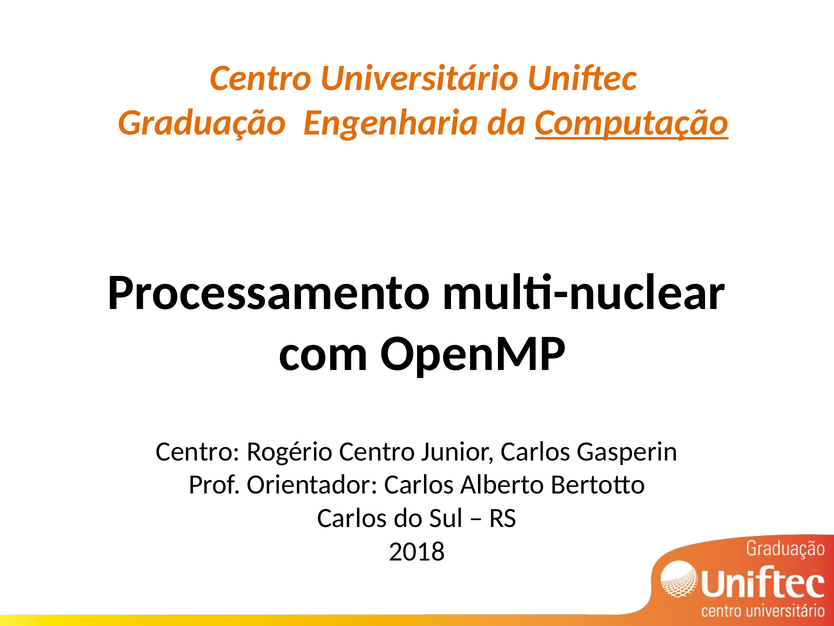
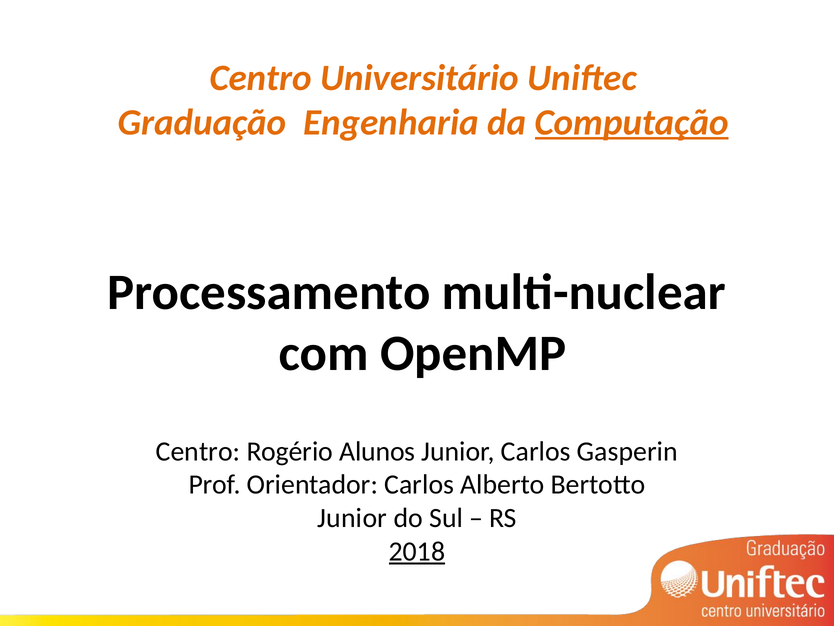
Rogério Centro: Centro -> Alunos
Carlos at (352, 518): Carlos -> Junior
2018 underline: none -> present
